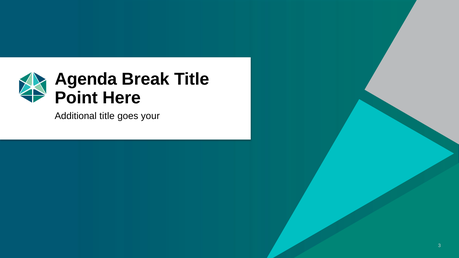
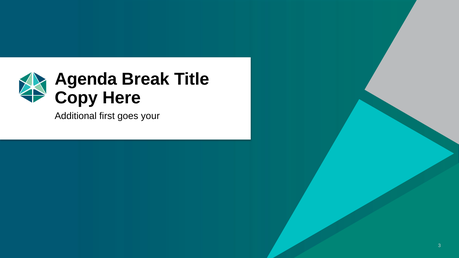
Point: Point -> Copy
Additional title: title -> first
